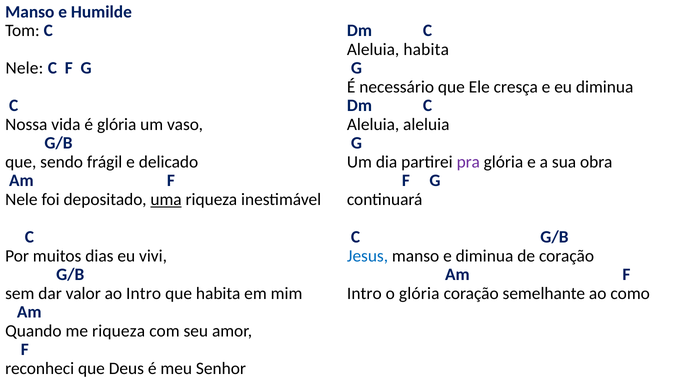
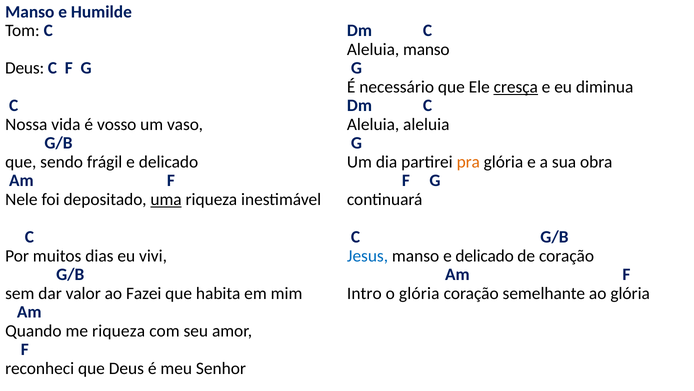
Aleluia habita: habita -> manso
Nele at (24, 68): Nele -> Deus
cresça underline: none -> present
é glória: glória -> vosso
pra colour: purple -> orange
manso e diminua: diminua -> delicado
ao Intro: Intro -> Fazei
ao como: como -> glória
